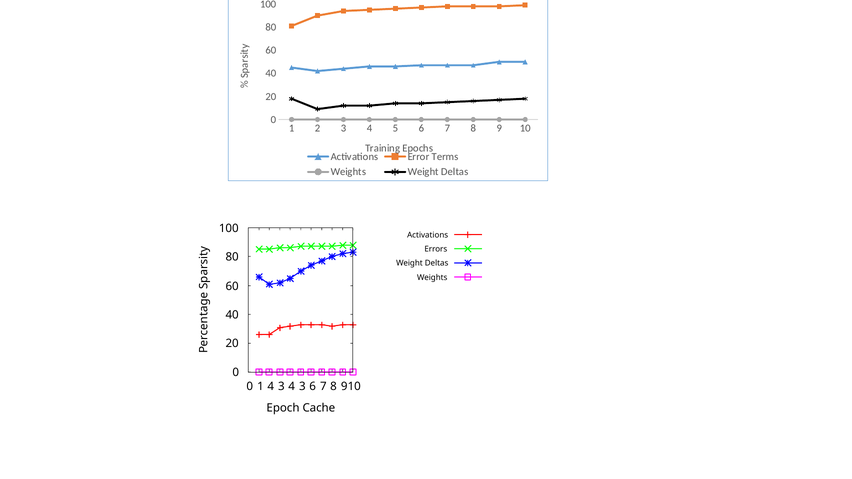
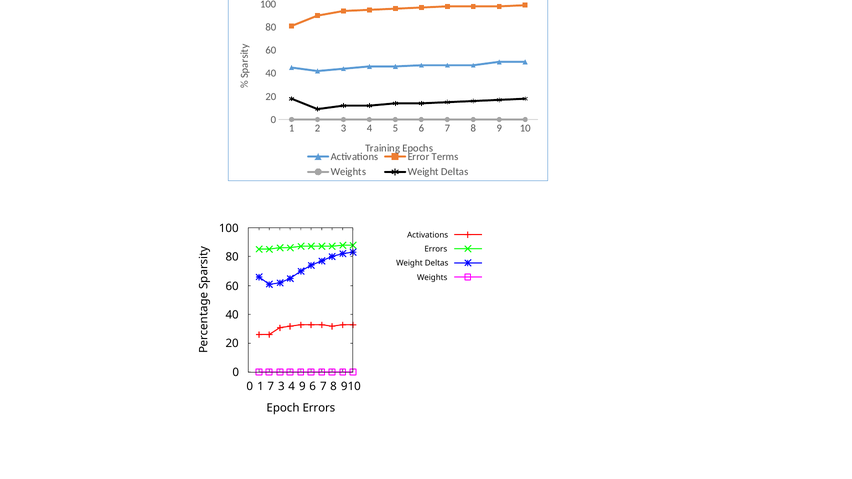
1 4: 4 -> 7
3 4 3: 3 -> 9
Epoch Cache: Cache -> Errors
